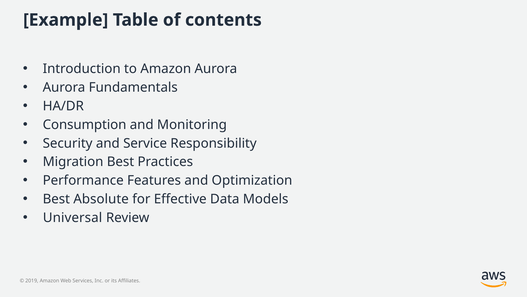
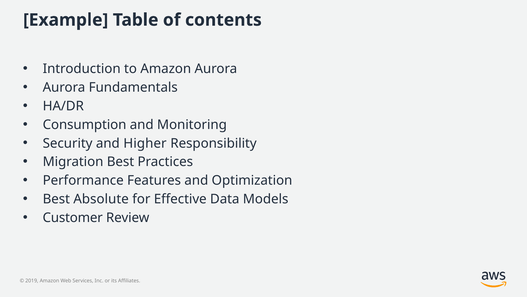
Service: Service -> Higher
Universal: Universal -> Customer
